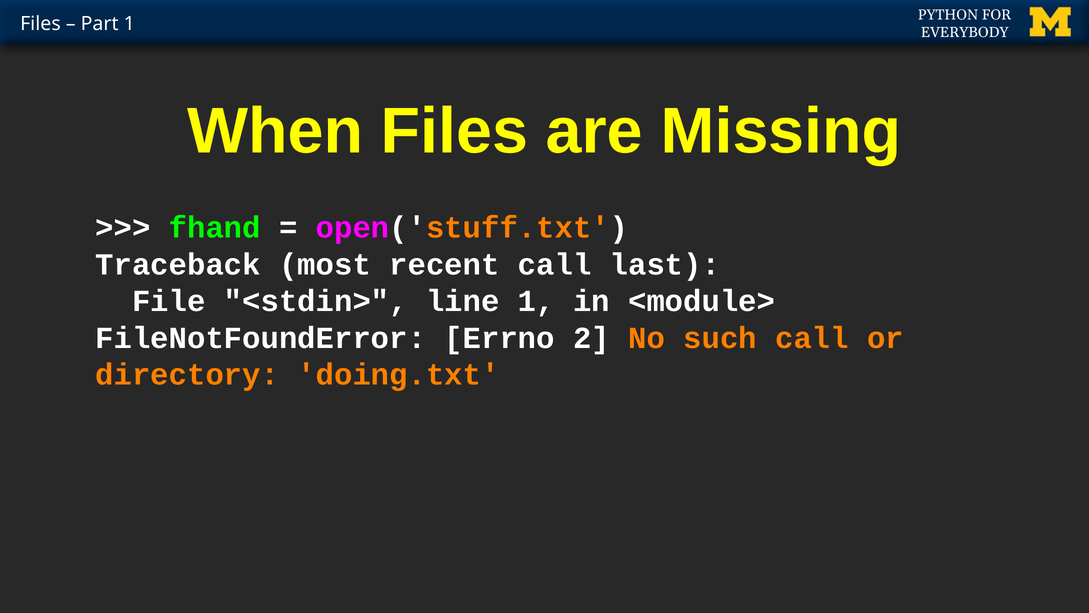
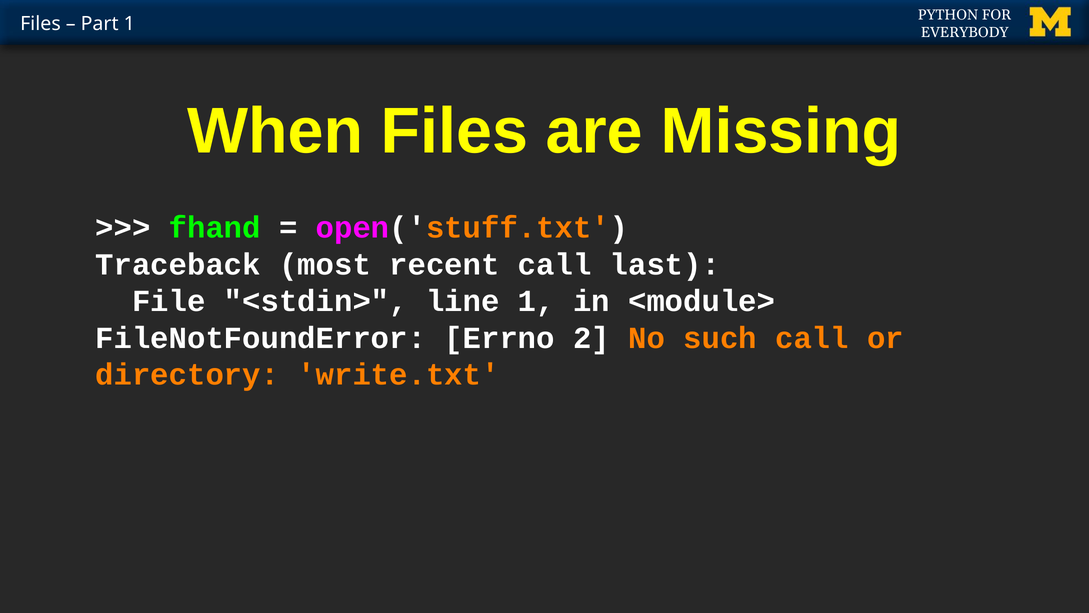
doing.txt: doing.txt -> write.txt
